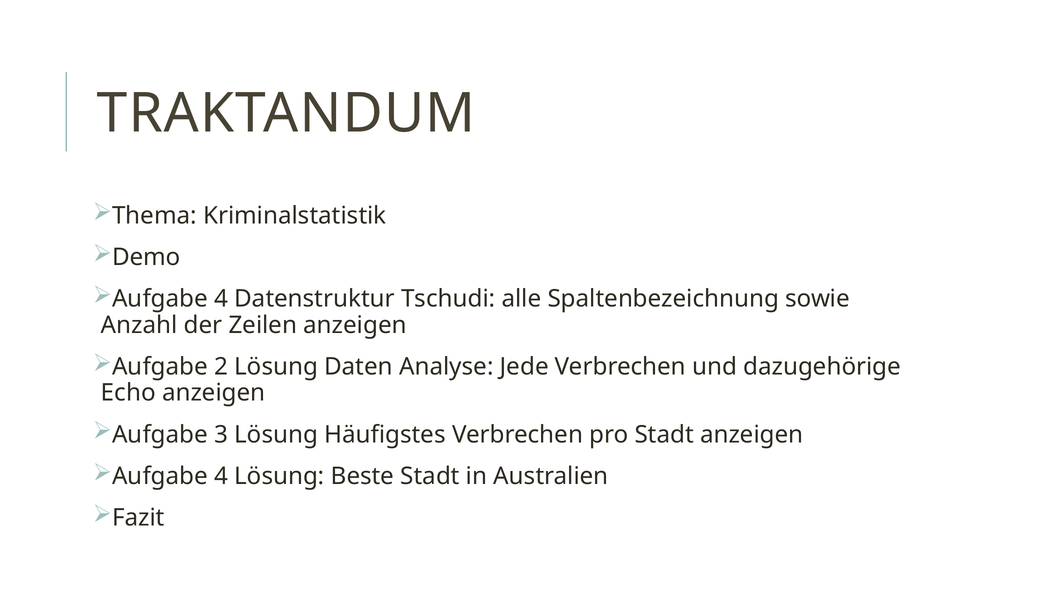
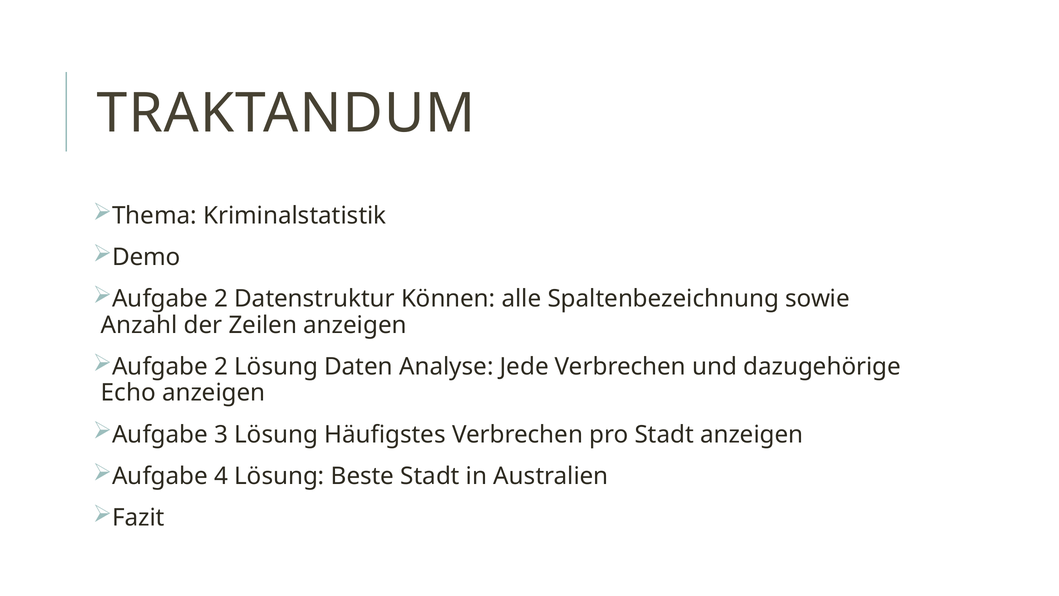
4 at (221, 299): 4 -> 2
Tschudi: Tschudi -> Können
